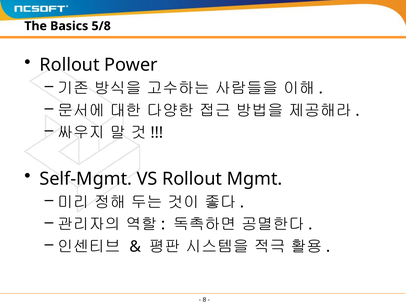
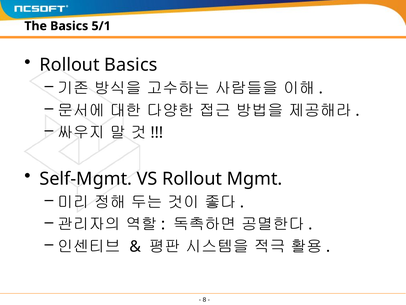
5/8: 5/8 -> 5/1
Rollout Power: Power -> Basics
